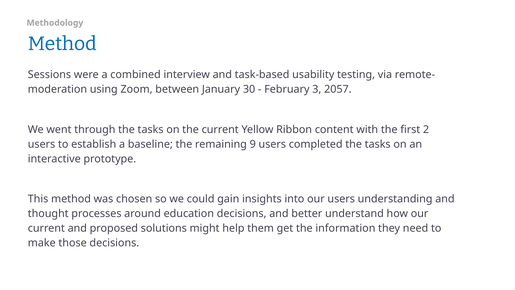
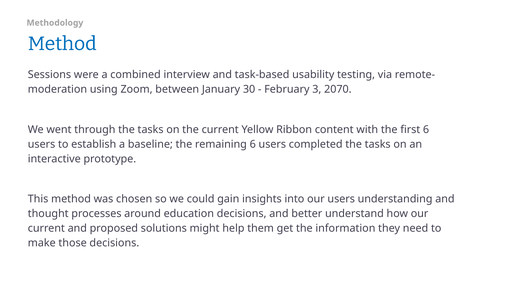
2057: 2057 -> 2070
first 2: 2 -> 6
remaining 9: 9 -> 6
